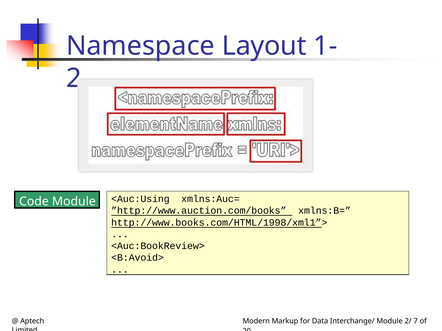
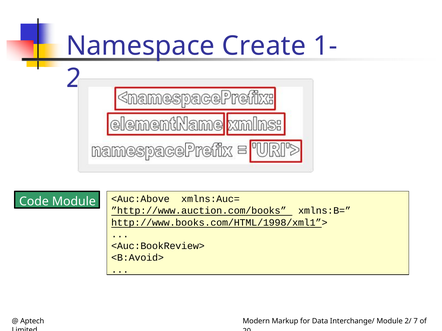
Layout: Layout -> Create
<Auc:Using: <Auc:Using -> <Auc:Above
